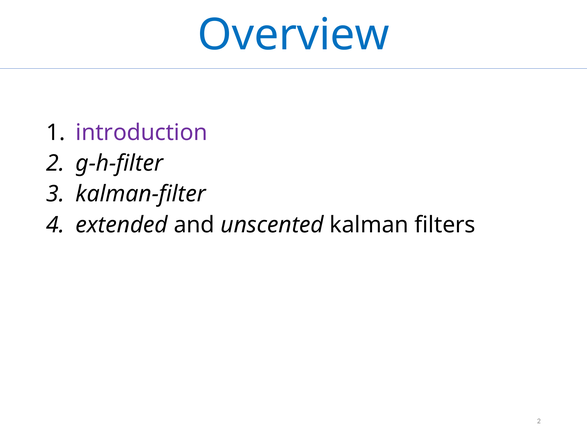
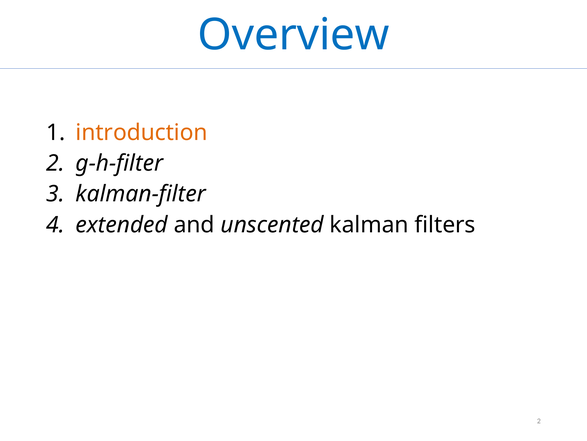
introduction colour: purple -> orange
